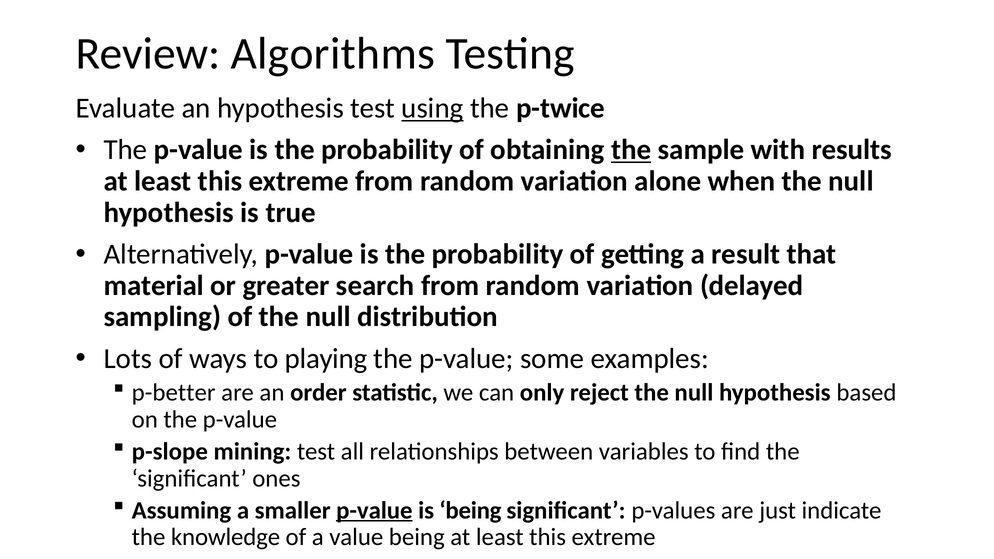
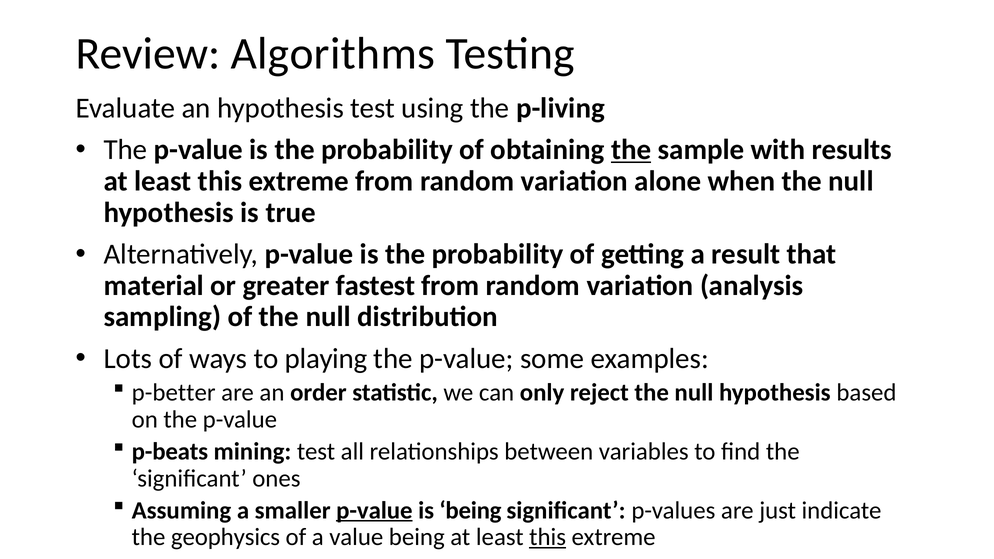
using underline: present -> none
p-twice: p-twice -> p-living
search: search -> fastest
delayed: delayed -> analysis
p-slope: p-slope -> p-beats
knowledge: knowledge -> geophysics
this at (548, 537) underline: none -> present
